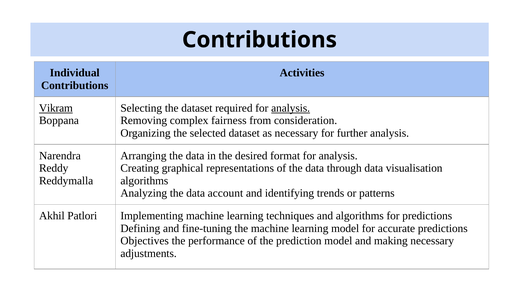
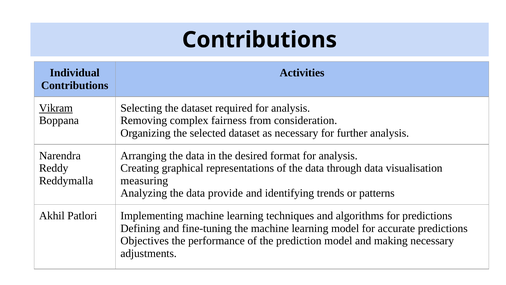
analysis at (291, 108) underline: present -> none
algorithms at (144, 180): algorithms -> measuring
account: account -> provide
